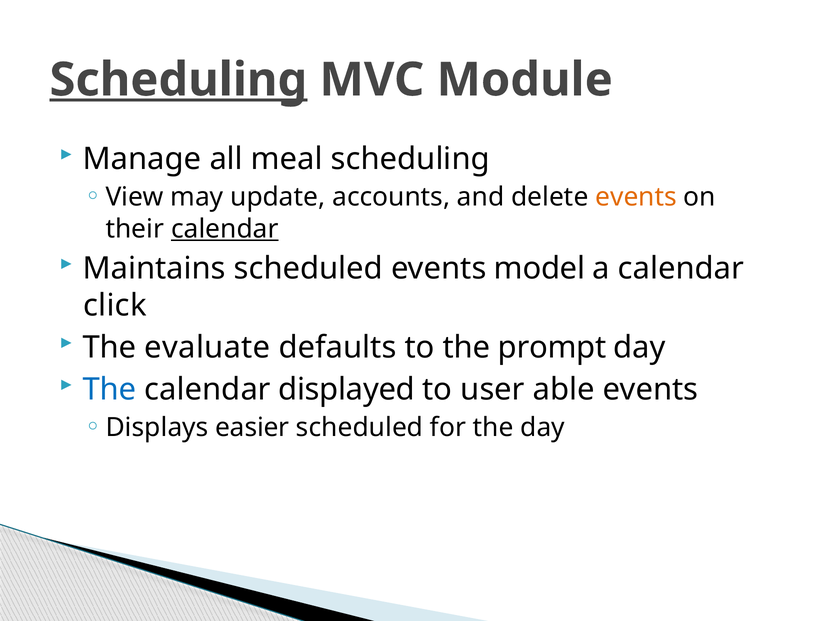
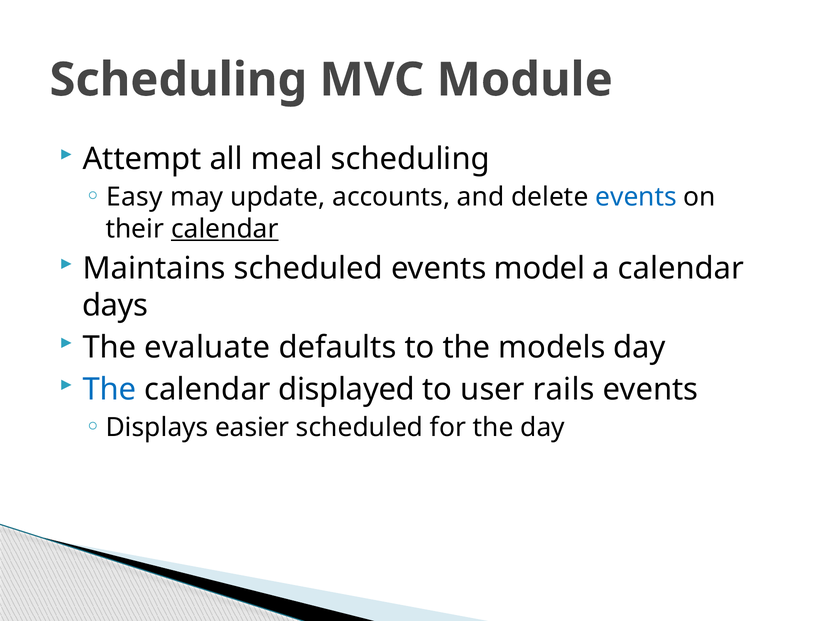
Scheduling at (178, 80) underline: present -> none
Manage: Manage -> Attempt
View: View -> Easy
events at (636, 197) colour: orange -> blue
click: click -> days
prompt: prompt -> models
able: able -> rails
